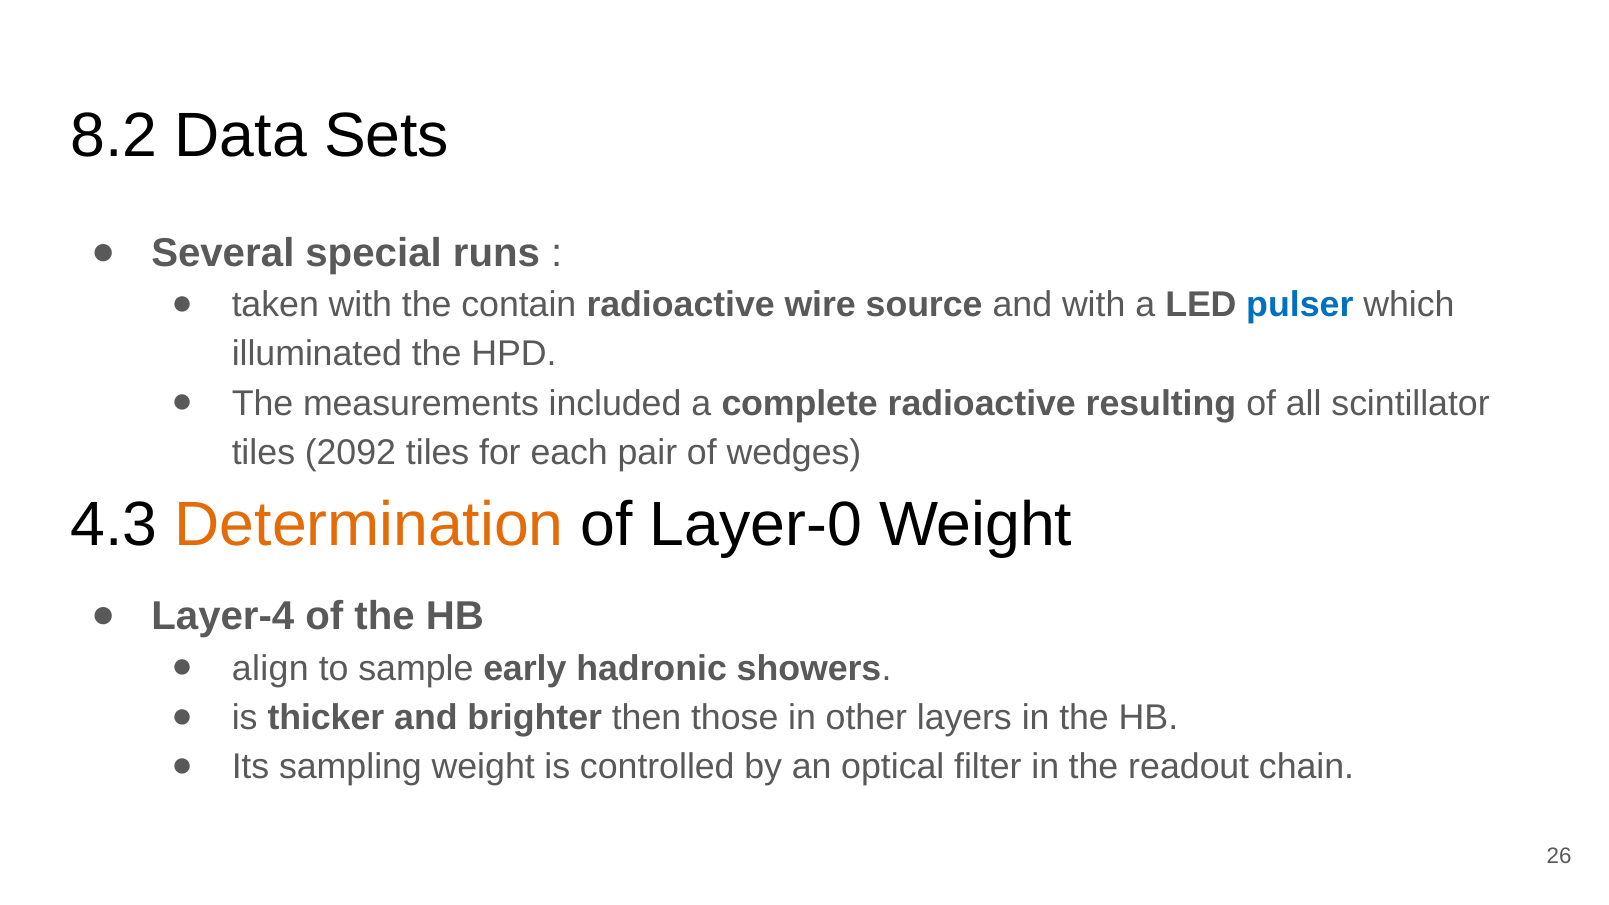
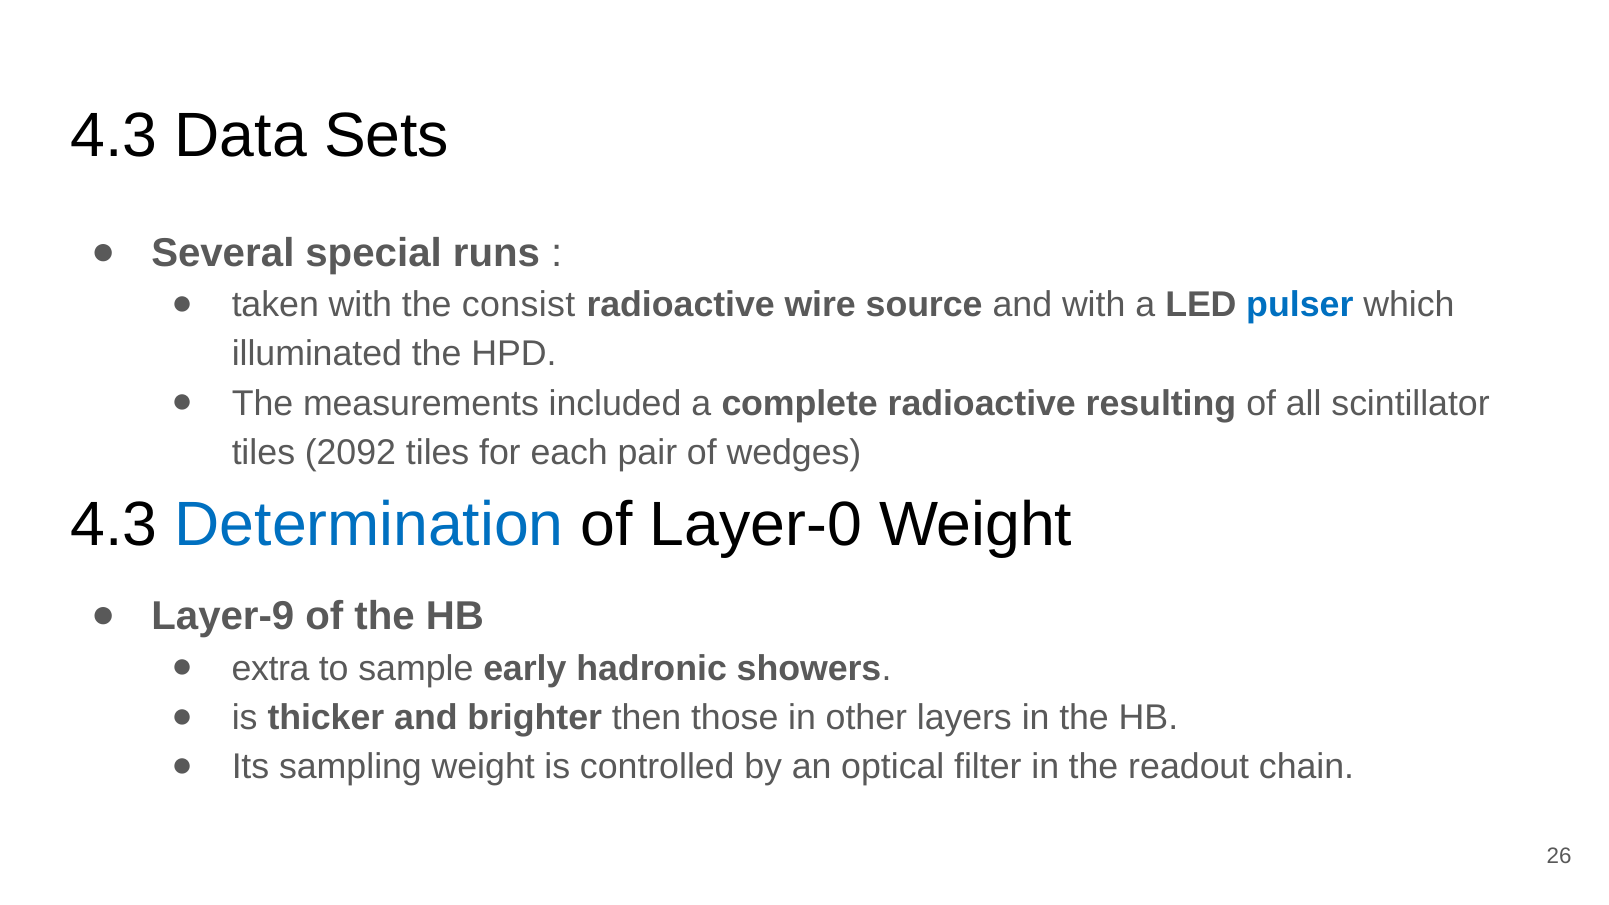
8.2 at (114, 136): 8.2 -> 4.3
contain: contain -> consist
Determination colour: orange -> blue
Layer-4: Layer-4 -> Layer-9
align: align -> extra
